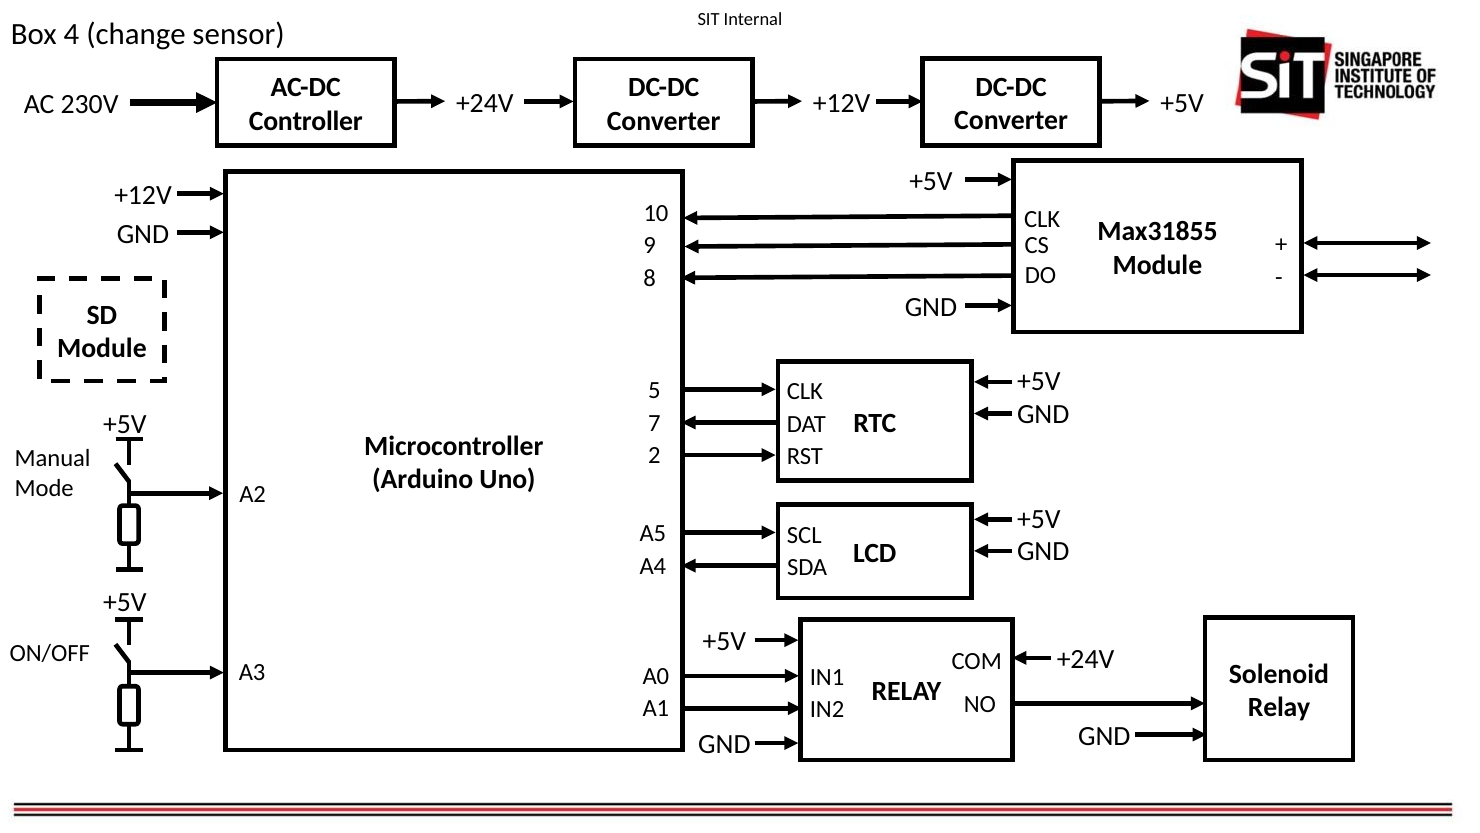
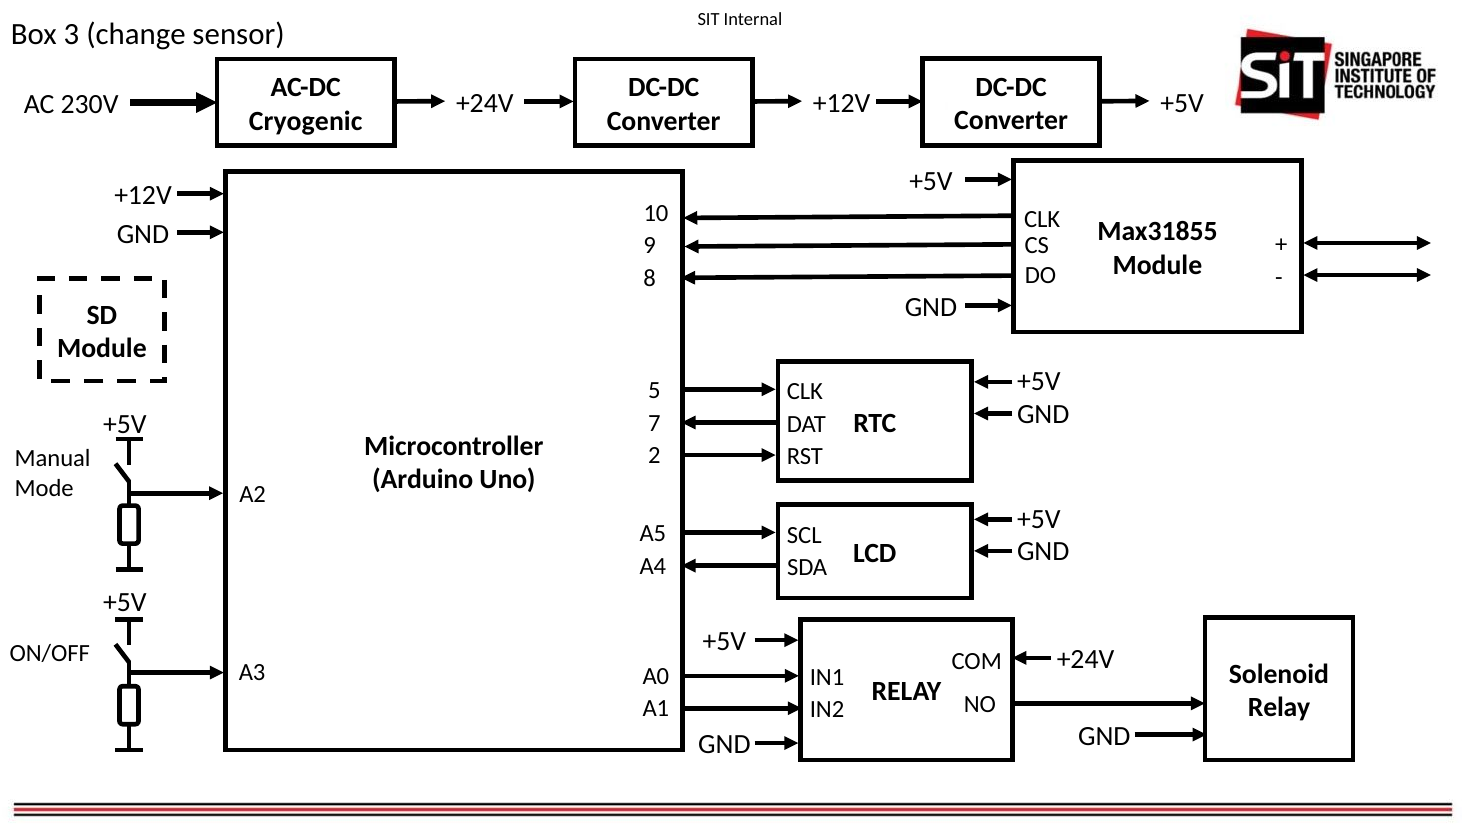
4: 4 -> 3
Controller: Controller -> Cryogenic
